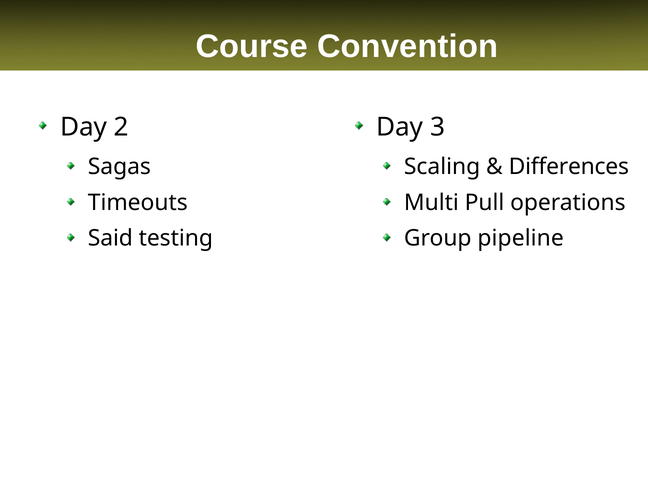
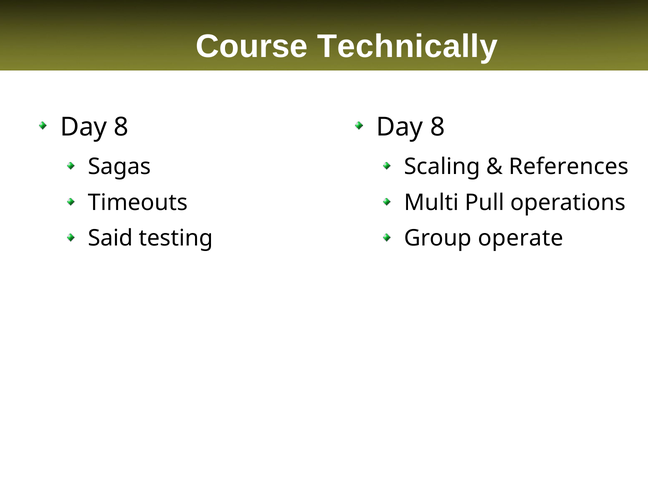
Convention: Convention -> Technically
2 at (121, 127): 2 -> 8
3 at (438, 127): 3 -> 8
Differences: Differences -> References
pipeline: pipeline -> operate
